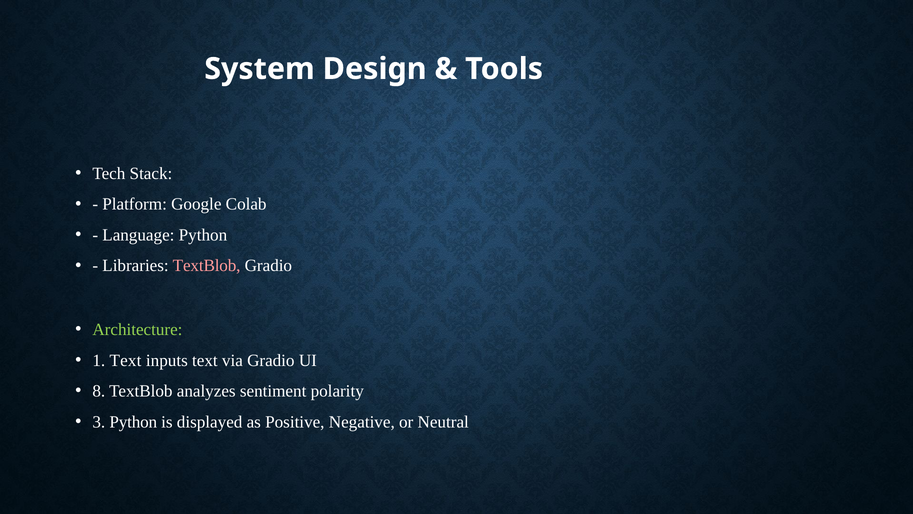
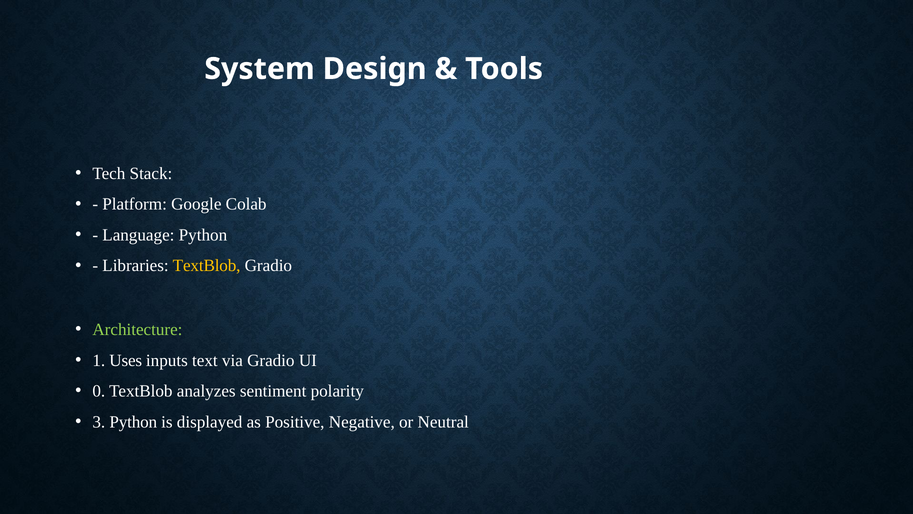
TextBlob at (207, 266) colour: pink -> yellow
1 Text: Text -> Uses
8: 8 -> 0
